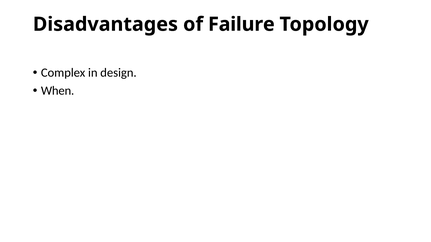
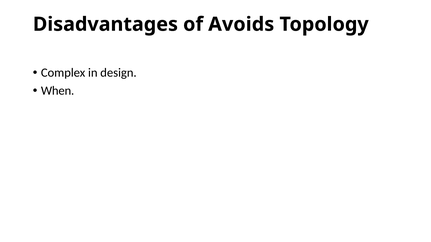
Failure: Failure -> Avoids
